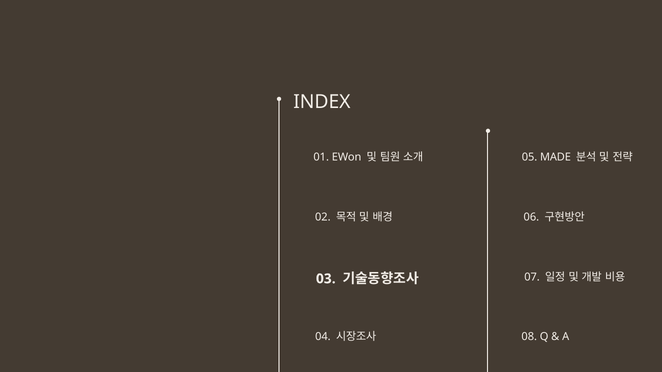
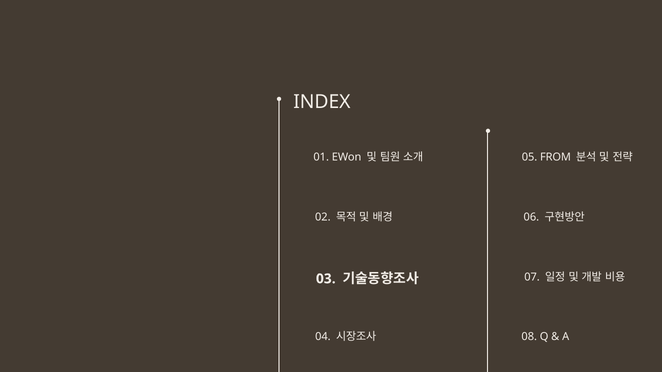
MADE: MADE -> FROM
